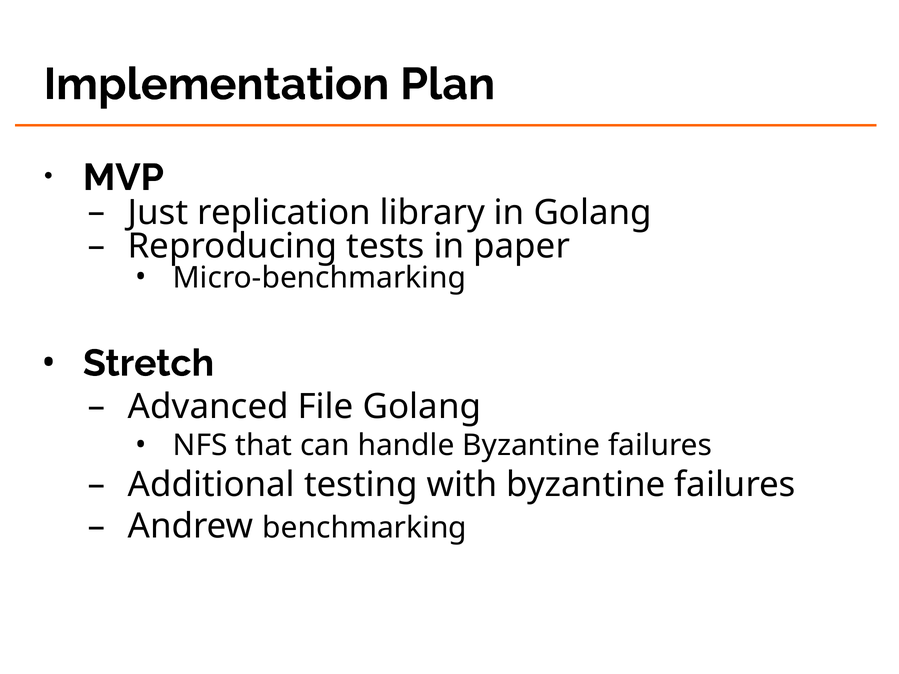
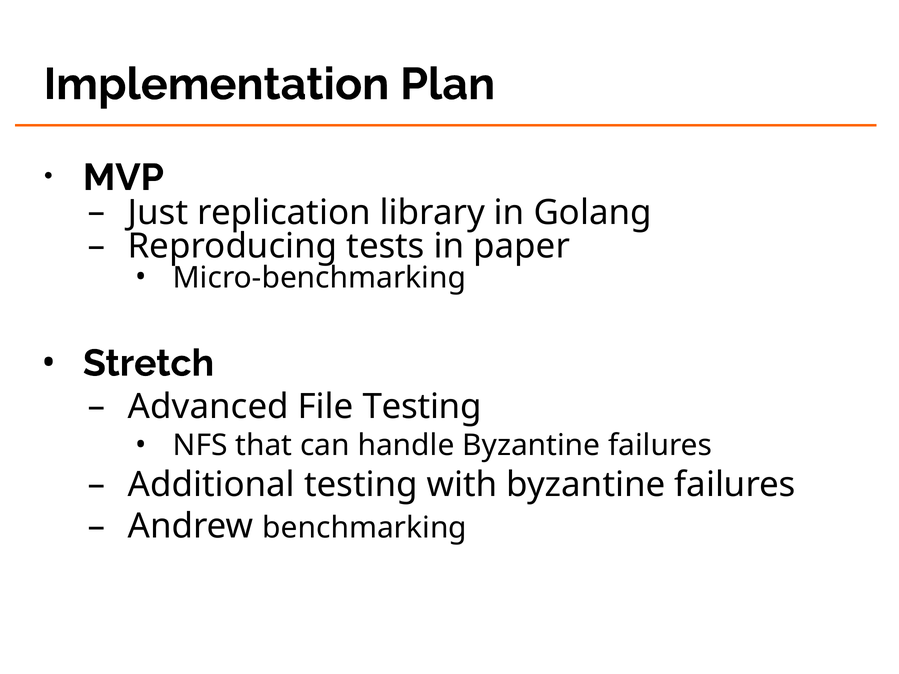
File Golang: Golang -> Testing
